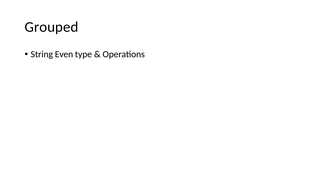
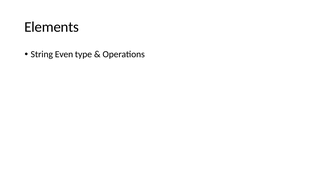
Grouped: Grouped -> Elements
